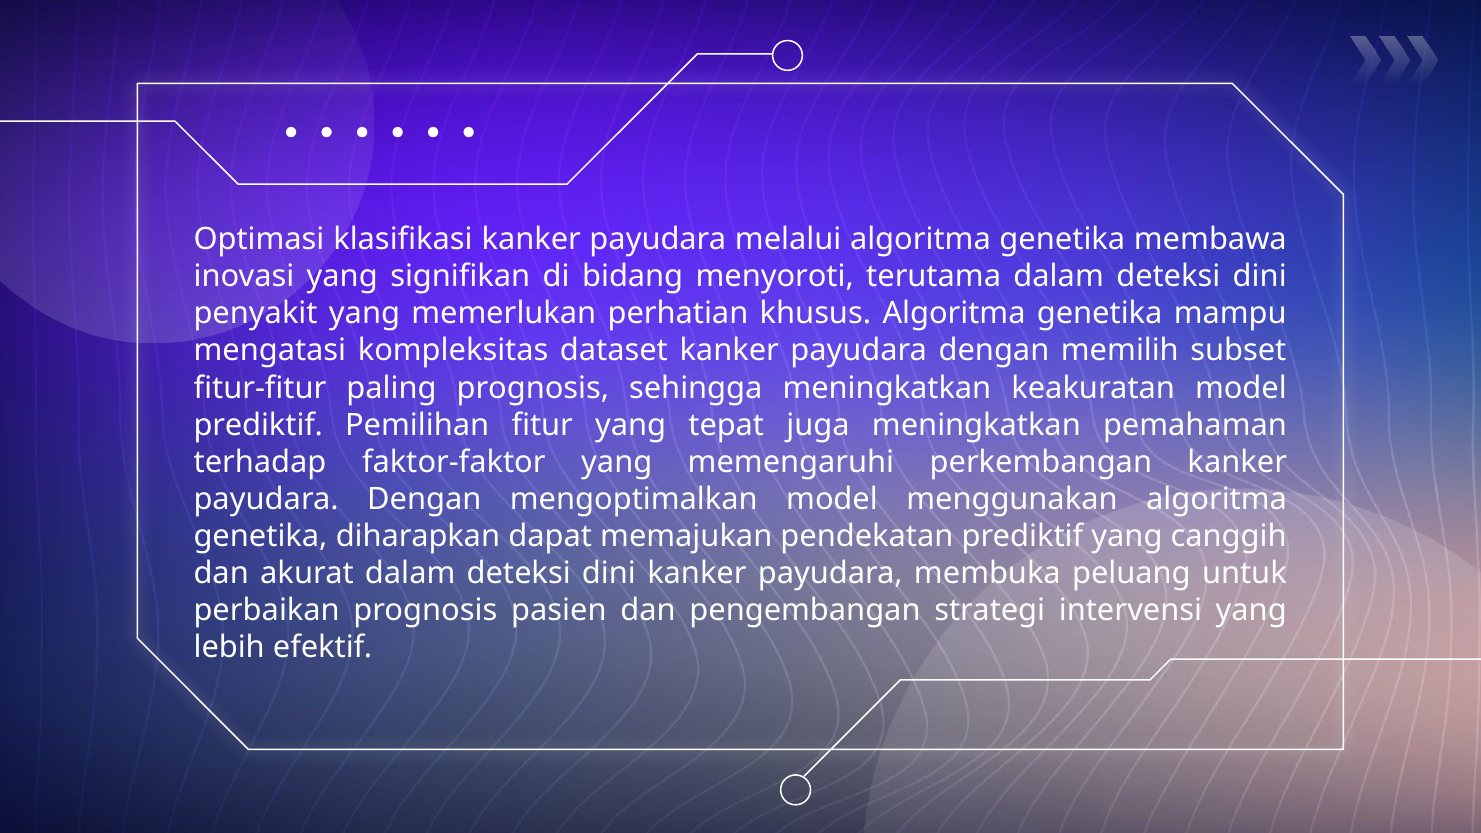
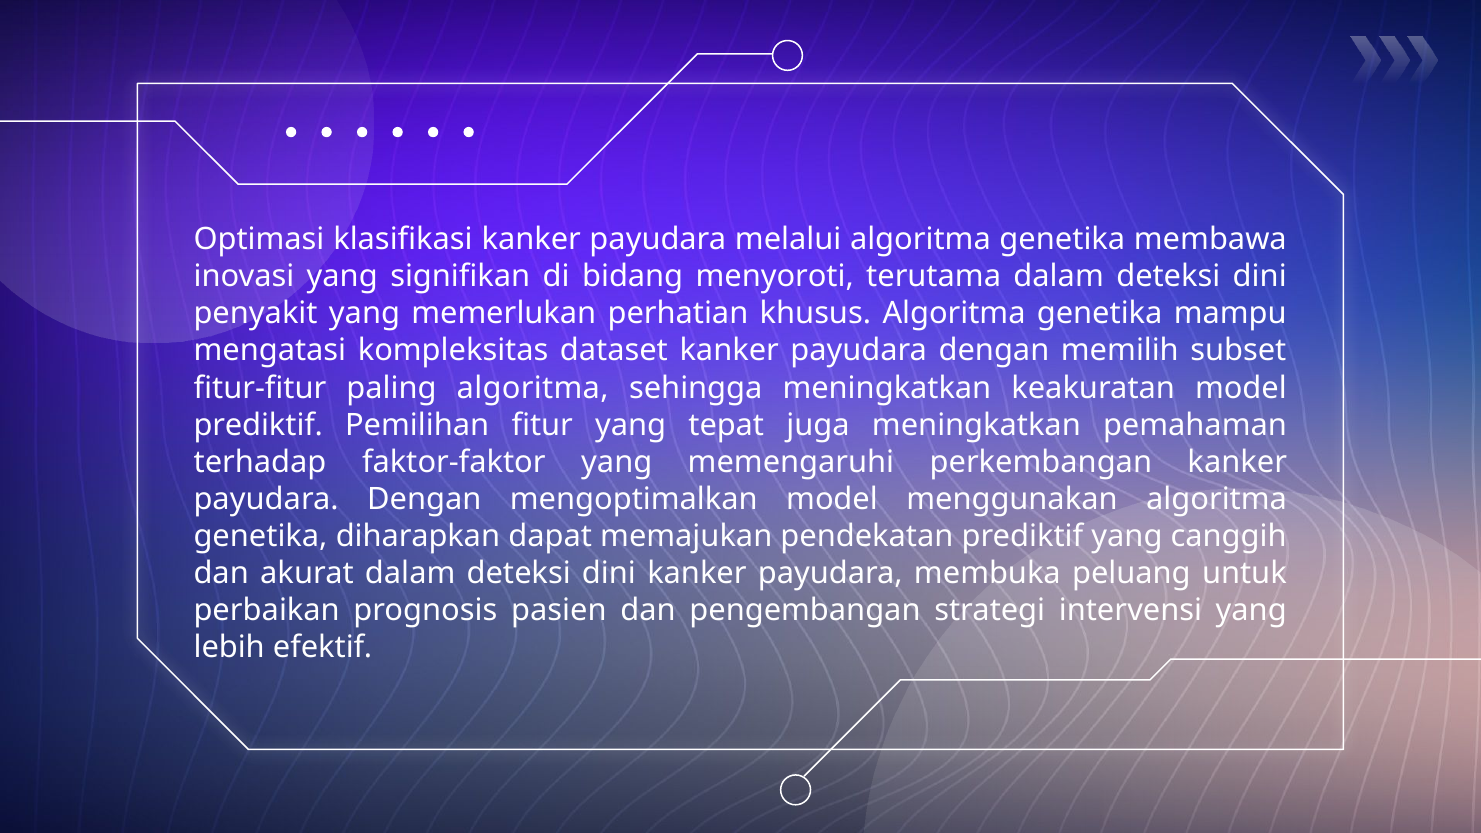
paling prognosis: prognosis -> algoritma
